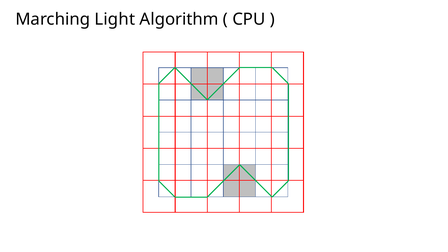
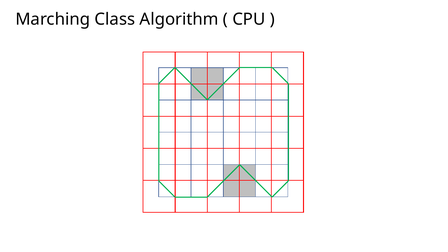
Light: Light -> Class
